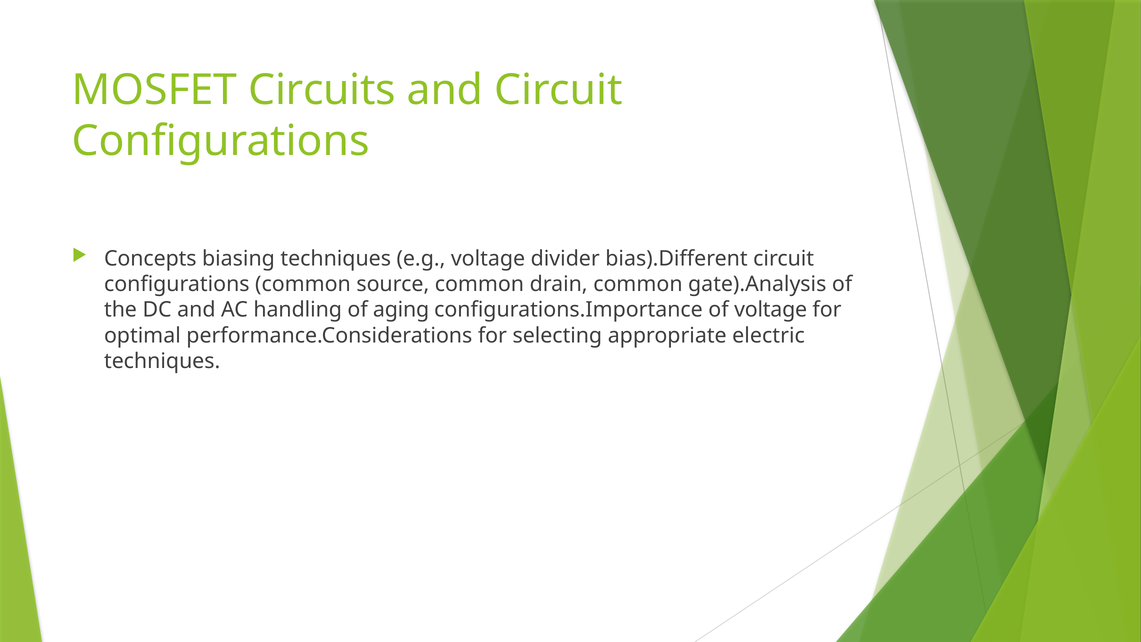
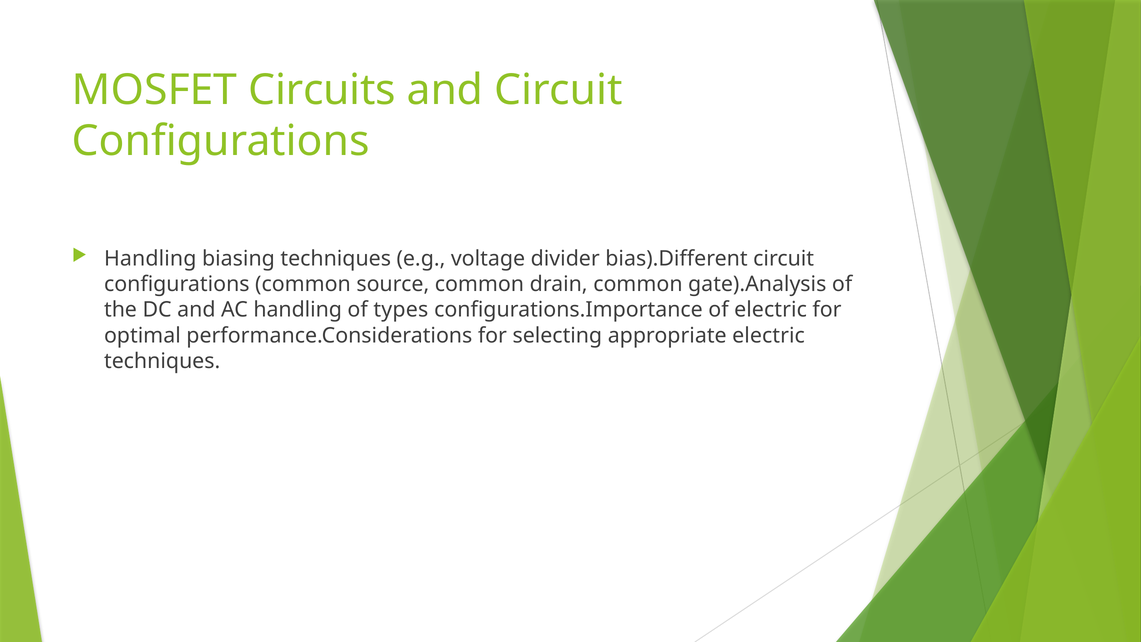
Concepts at (150, 258): Concepts -> Handling
aging: aging -> types
of voltage: voltage -> electric
